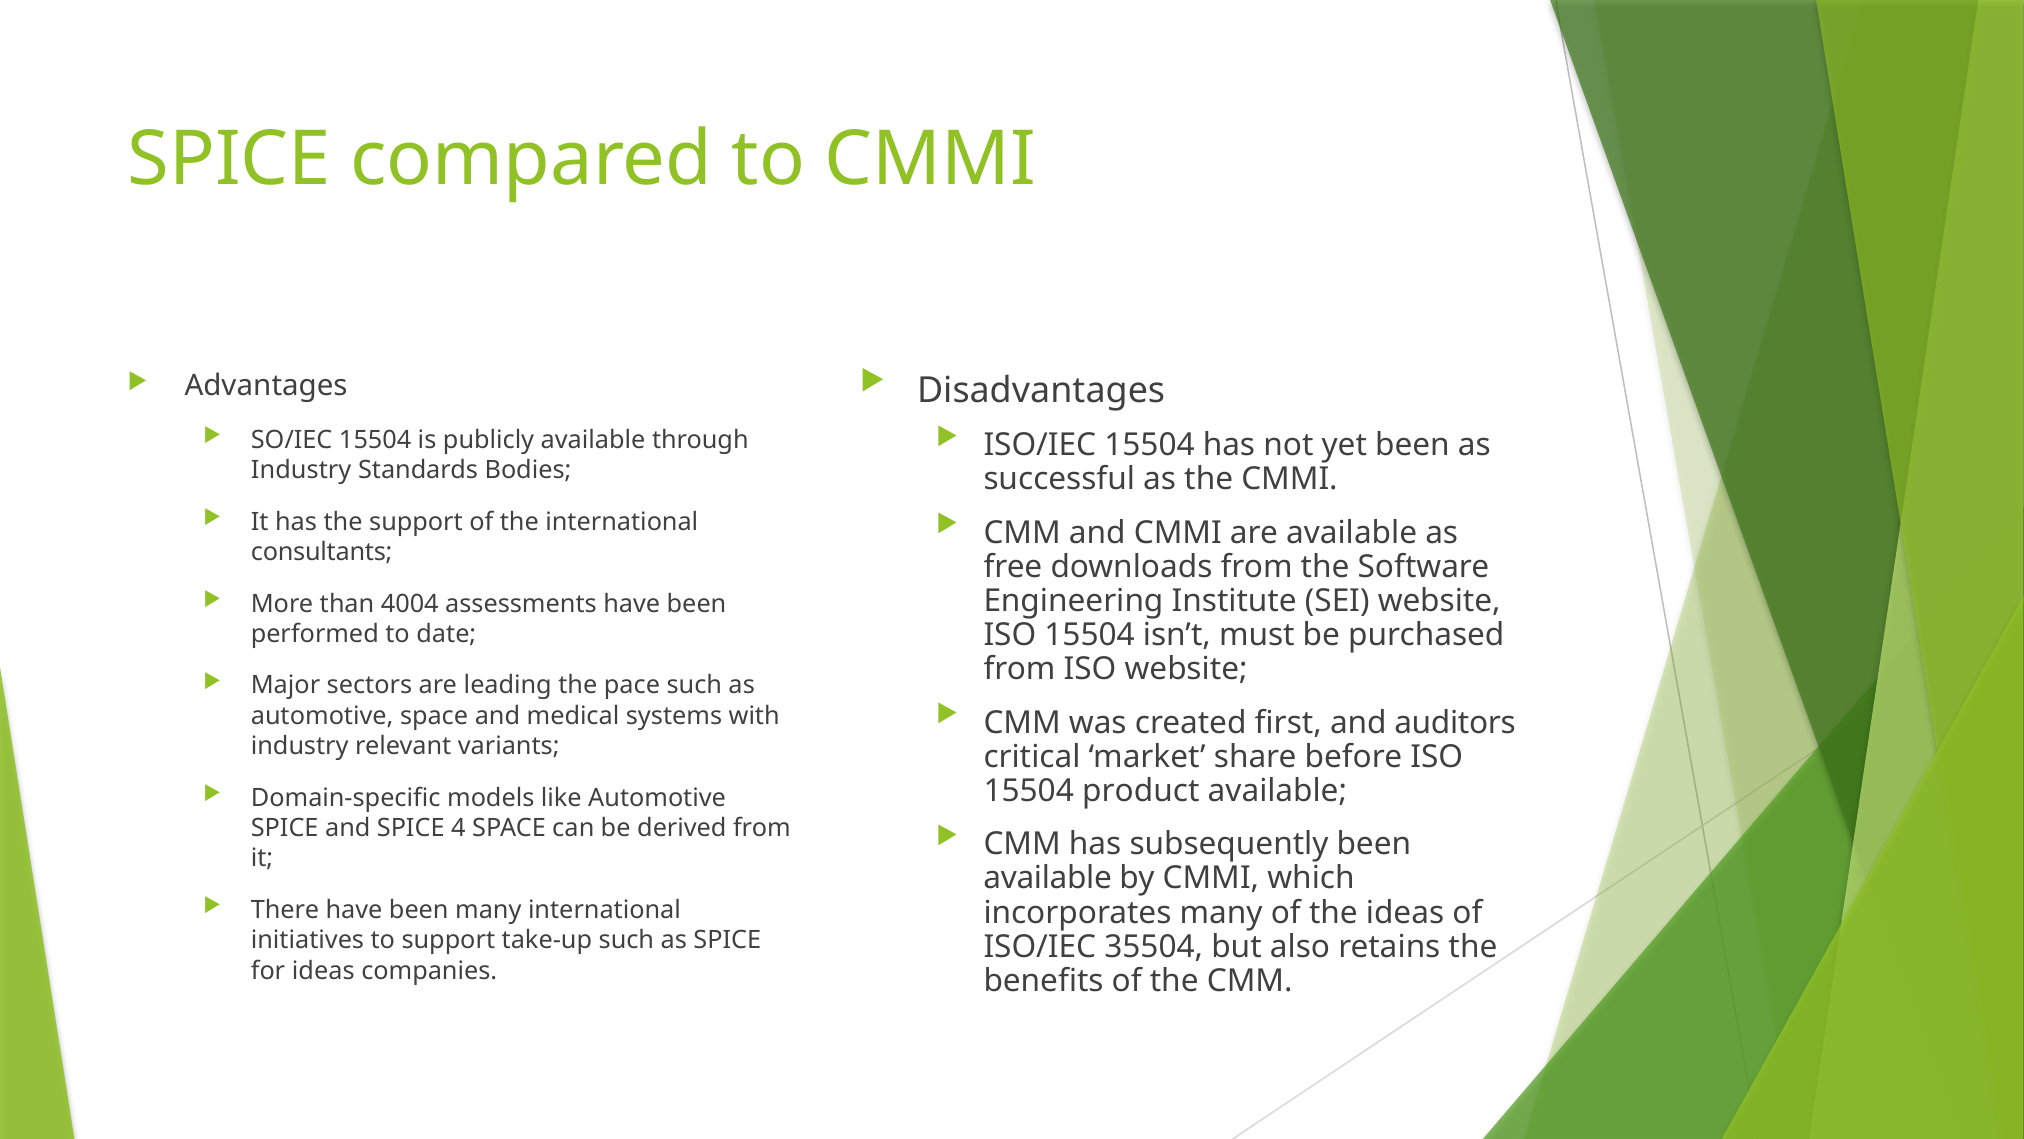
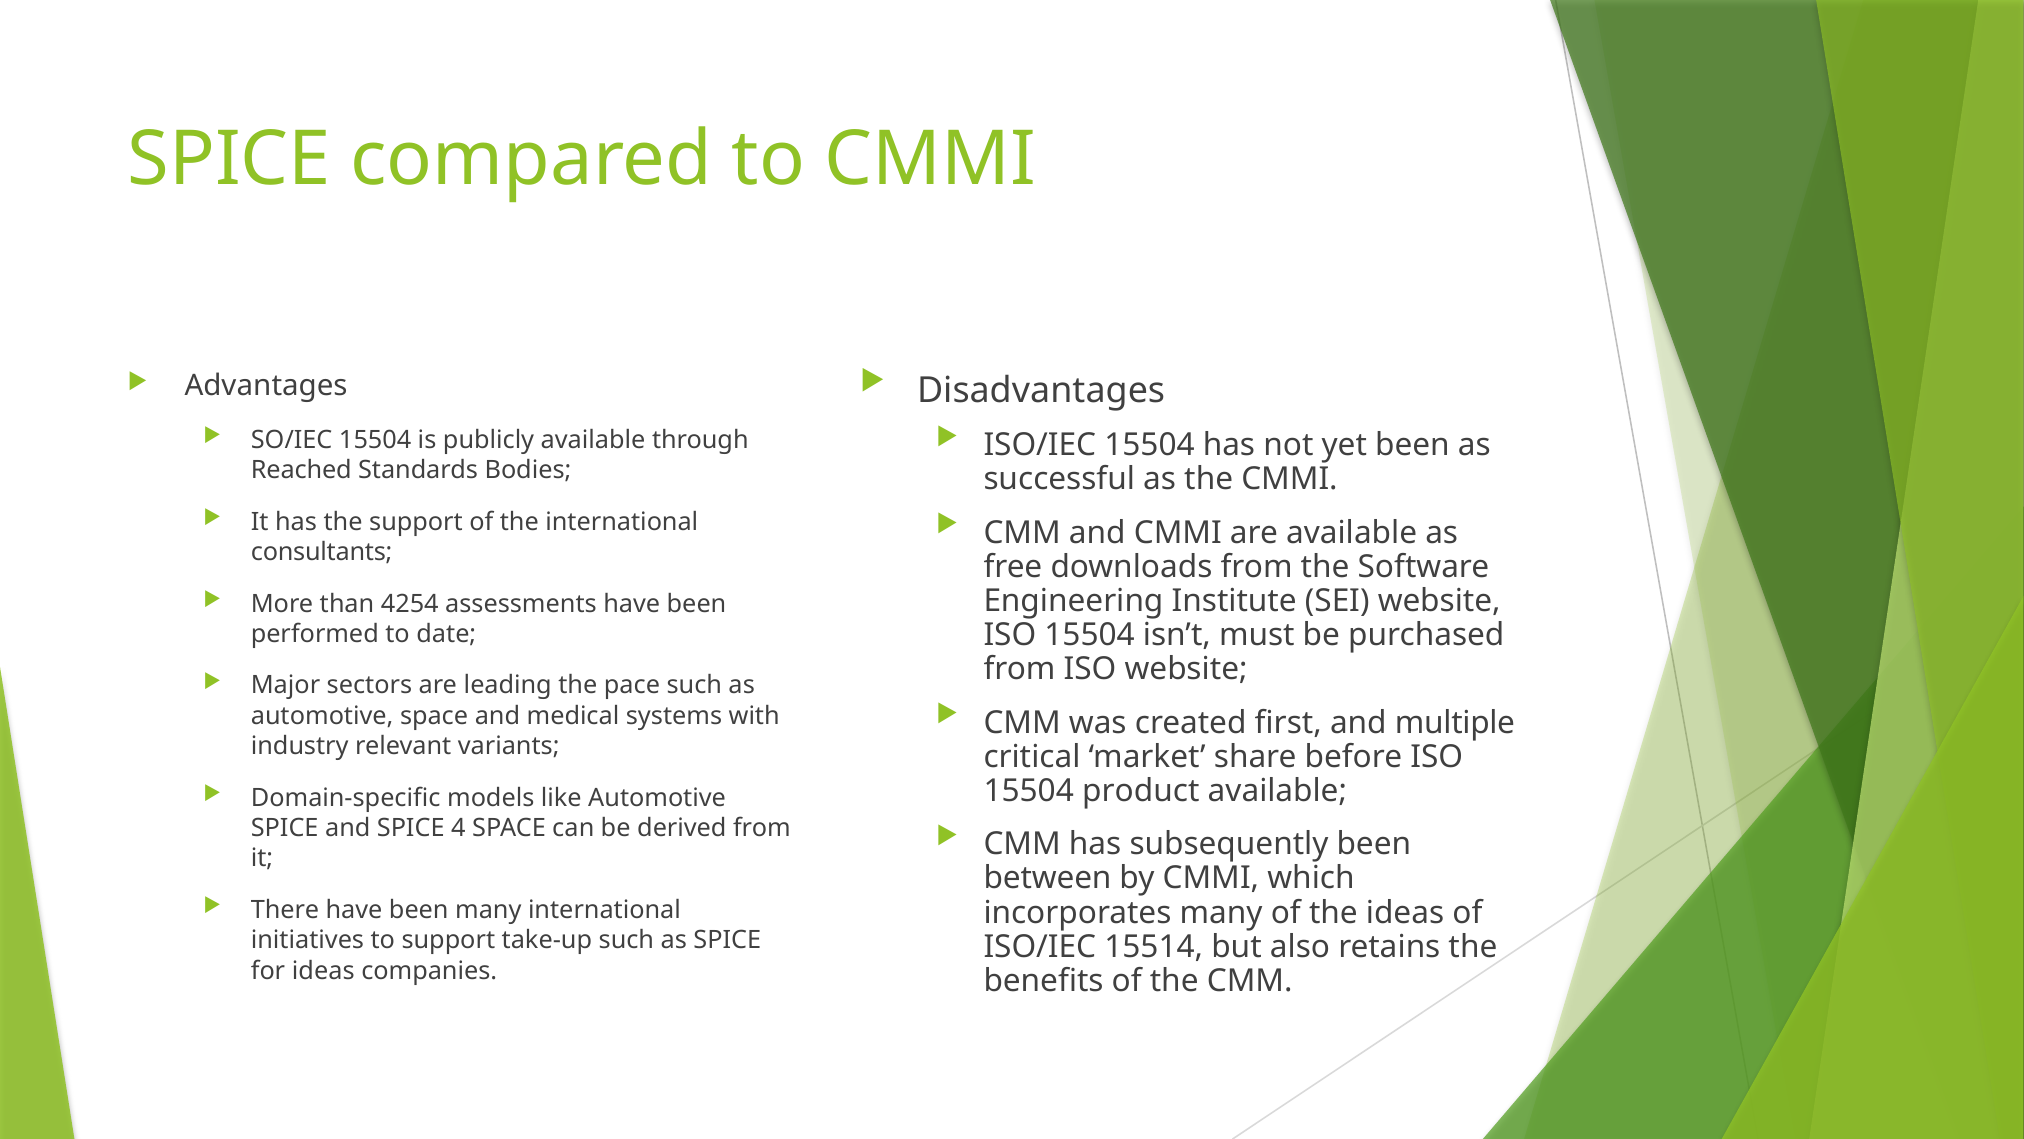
Industry at (301, 470): Industry -> Reached
4004: 4004 -> 4254
auditors: auditors -> multiple
available at (1048, 878): available -> between
35504: 35504 -> 15514
